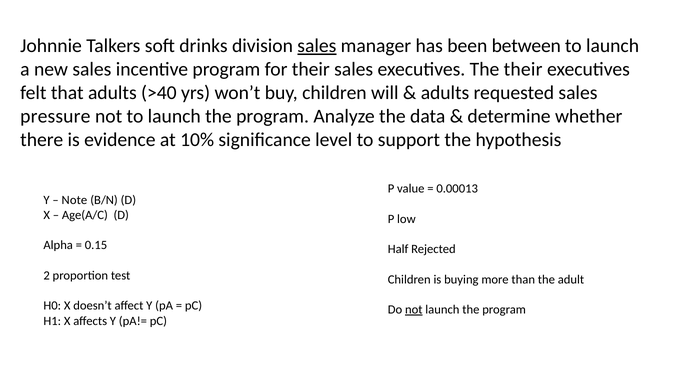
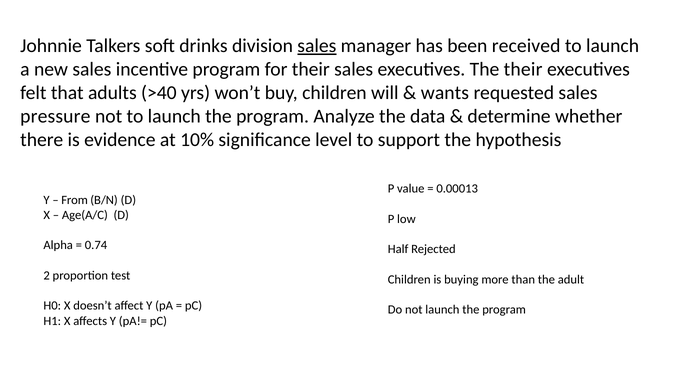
between: between -> received
adults at (445, 93): adults -> wants
Note: Note -> From
0.15: 0.15 -> 0.74
not at (414, 310) underline: present -> none
